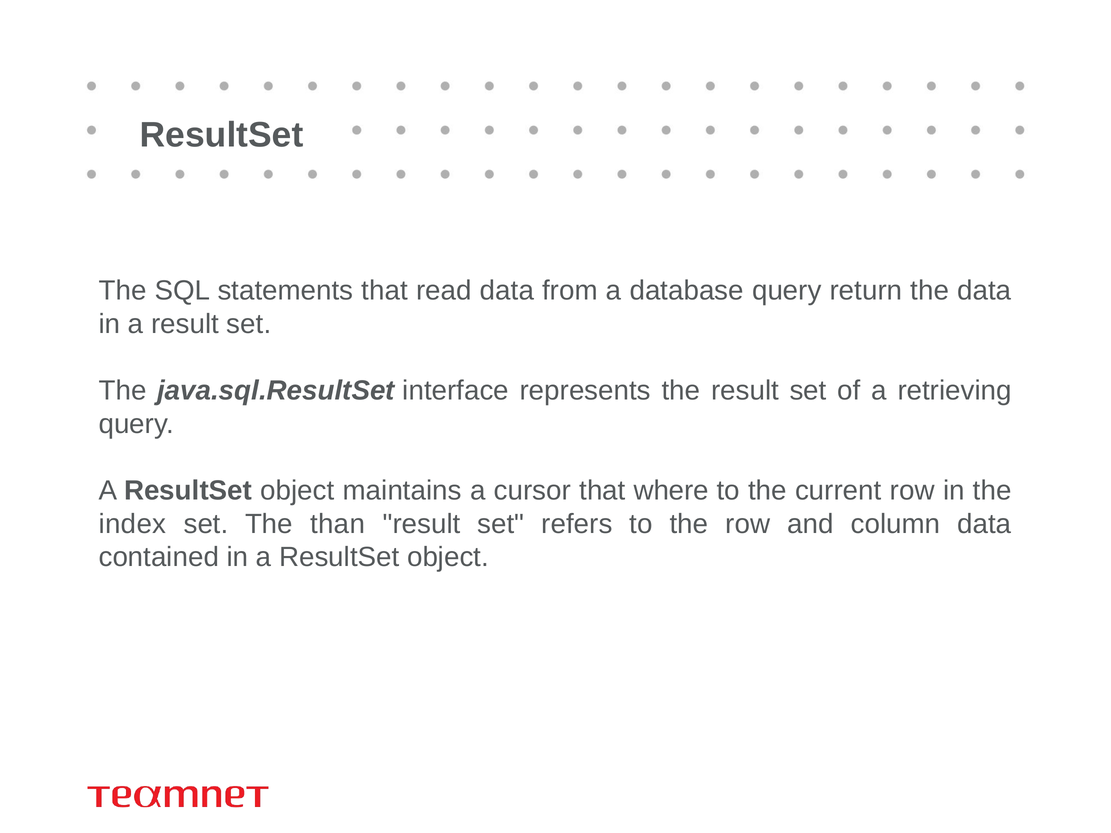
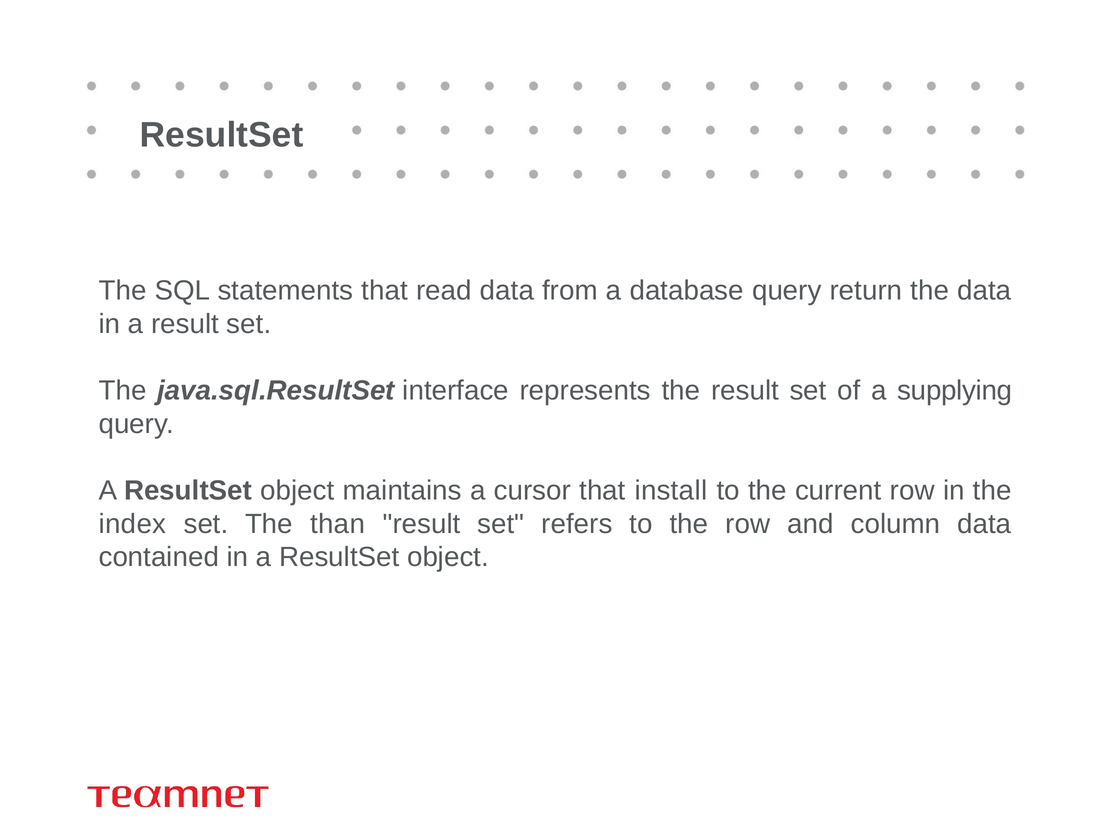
retrieving: retrieving -> supplying
where: where -> install
